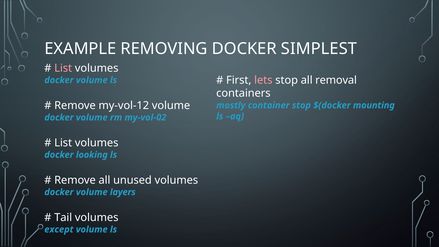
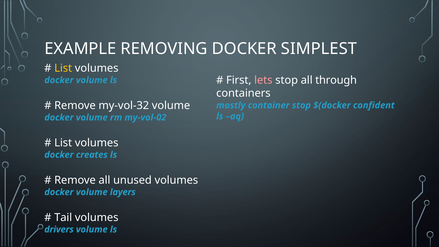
List at (63, 68) colour: pink -> yellow
removal: removal -> through
my-vol-12: my-vol-12 -> my-vol-32
mounting: mounting -> confident
looking: looking -> creates
except: except -> drivers
